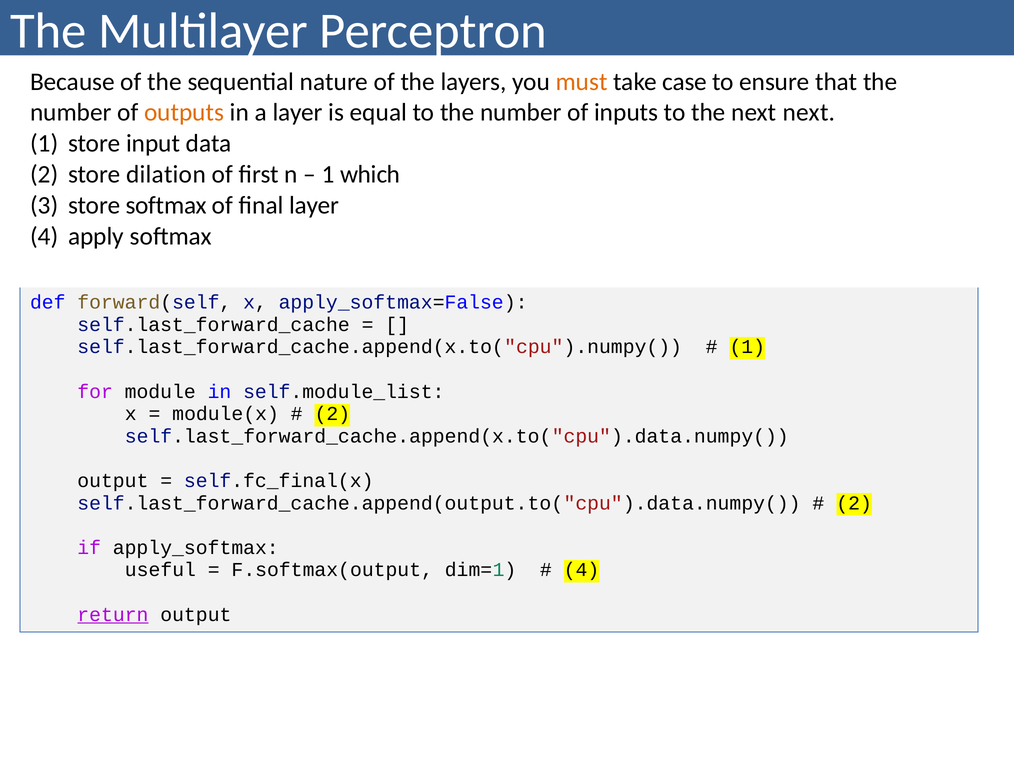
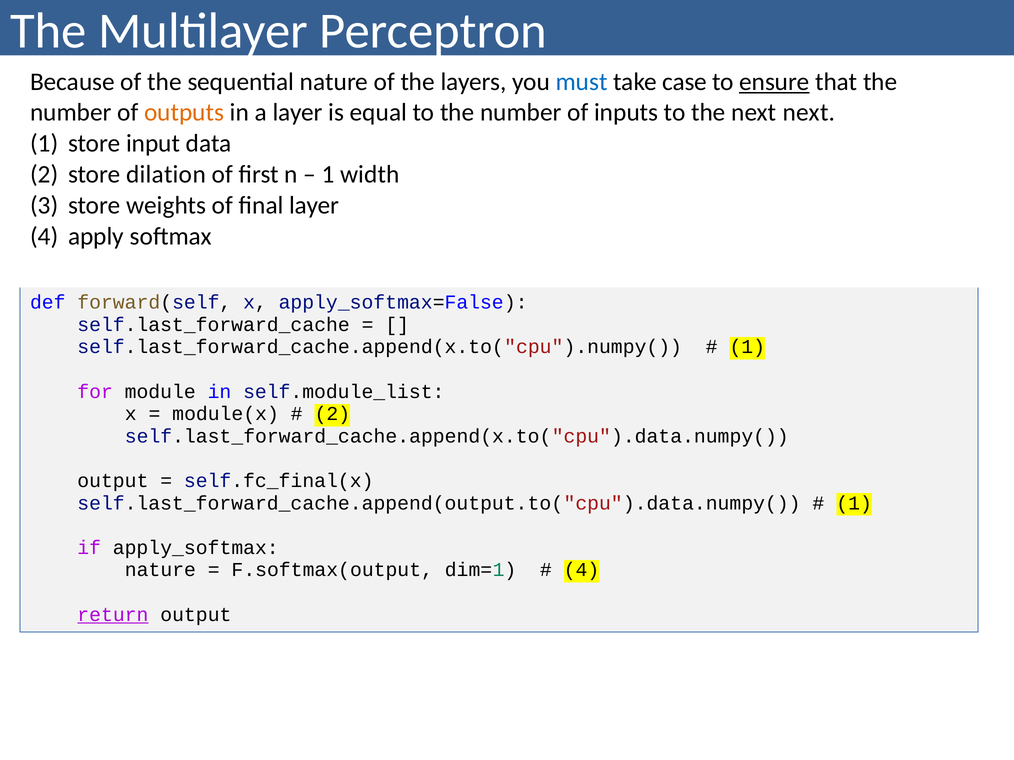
must colour: orange -> blue
ensure underline: none -> present
which: which -> width
store softmax: softmax -> weights
2 at (854, 503): 2 -> 1
useful at (160, 570): useful -> nature
